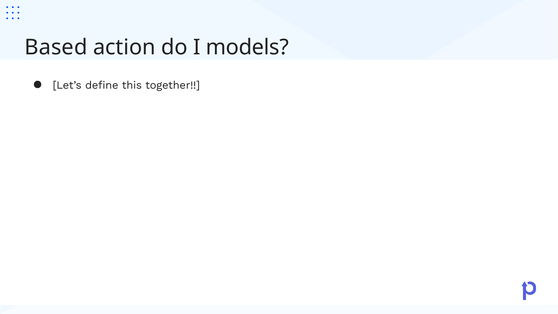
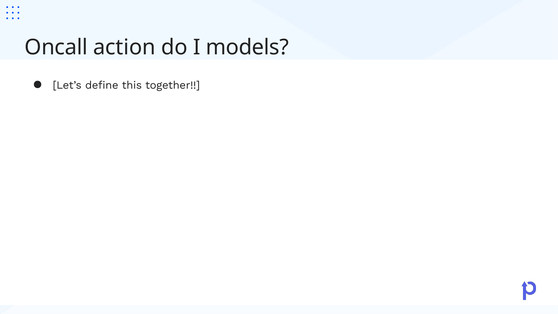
Based: Based -> Oncall
